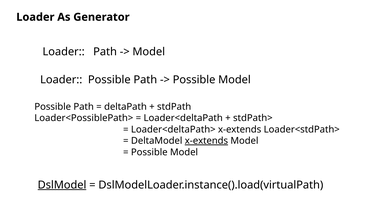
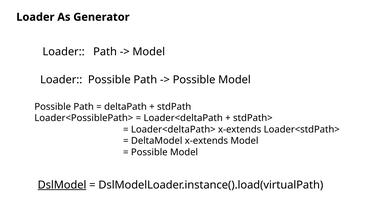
x-extends at (206, 141) underline: present -> none
